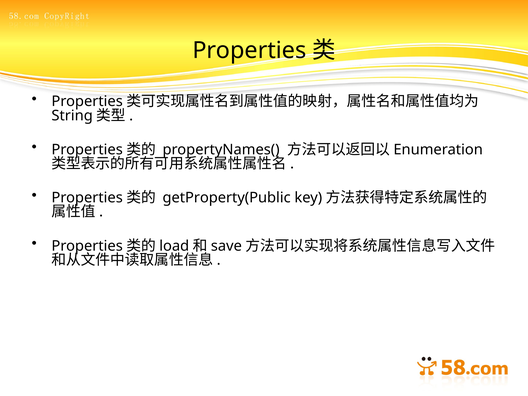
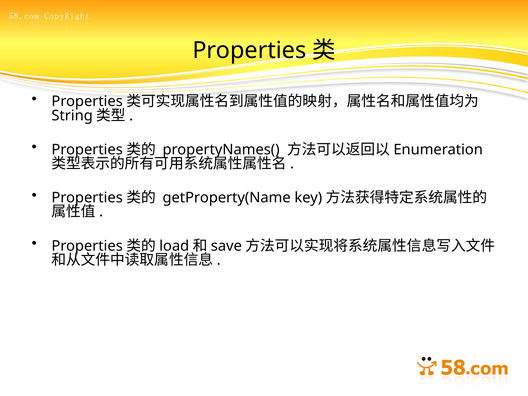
getProperty(Public: getProperty(Public -> getProperty(Name
